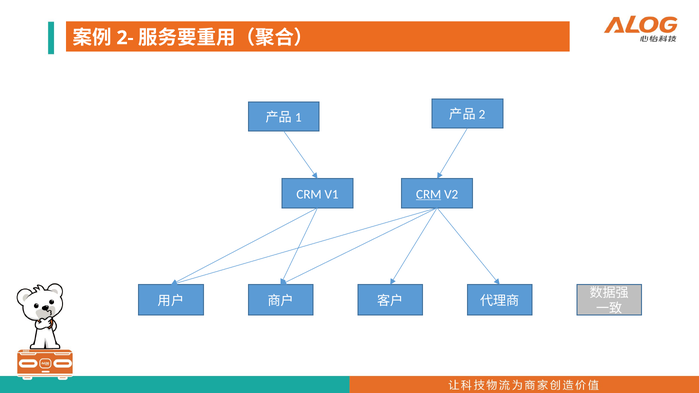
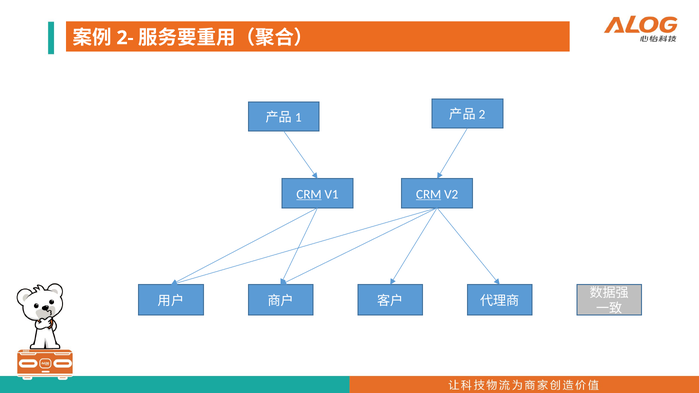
CRM at (309, 194) underline: none -> present
